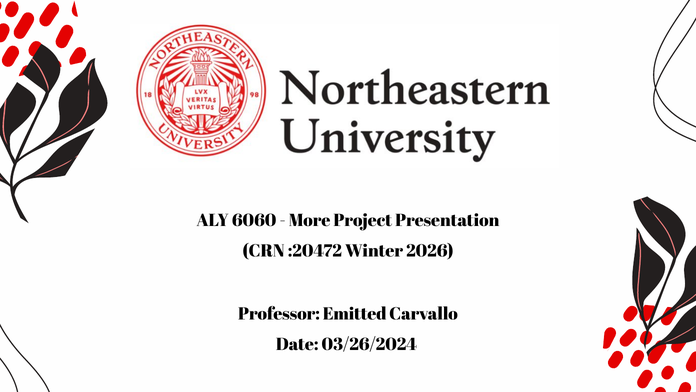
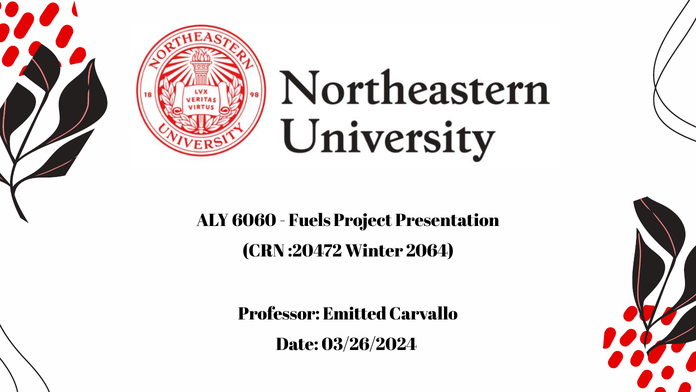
More: More -> Fuels
2026: 2026 -> 2064
